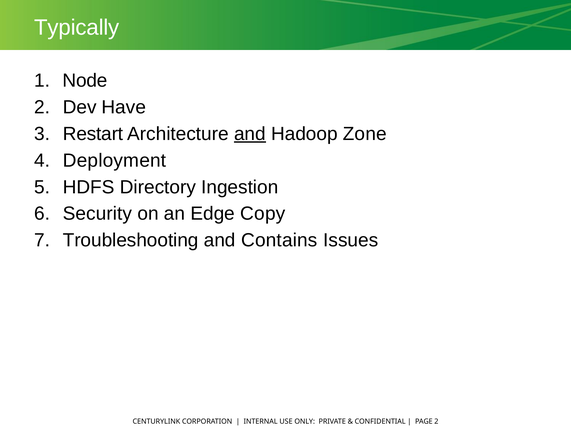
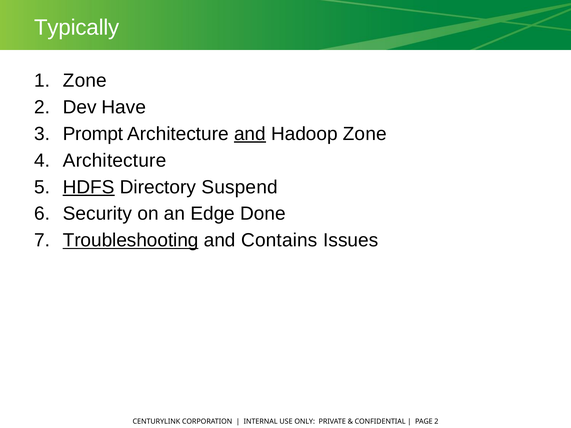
Node at (85, 81): Node -> Zone
Restart: Restart -> Prompt
Deployment at (115, 161): Deployment -> Architecture
HDFS underline: none -> present
Ingestion: Ingestion -> Suspend
Copy: Copy -> Done
Troubleshooting underline: none -> present
